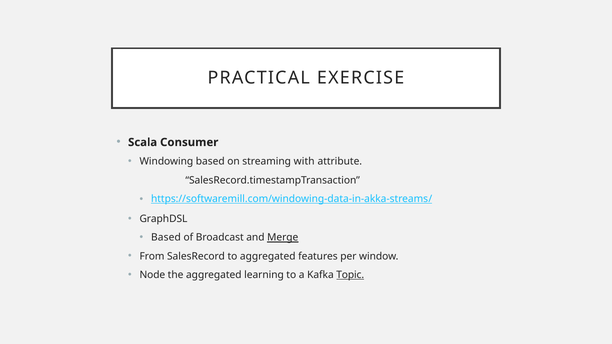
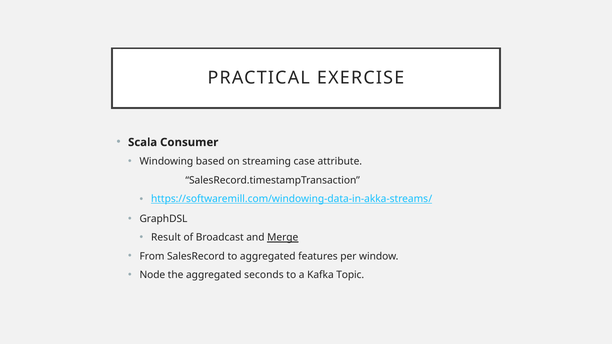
with: with -> case
Based at (166, 238): Based -> Result
learning: learning -> seconds
Topic underline: present -> none
